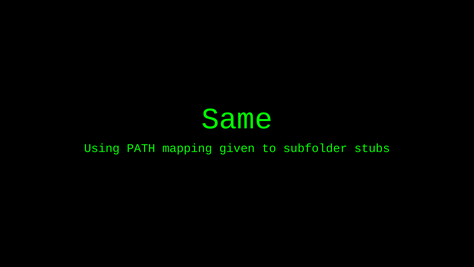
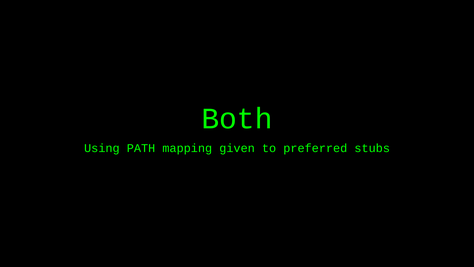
Same: Same -> Both
subfolder: subfolder -> preferred
